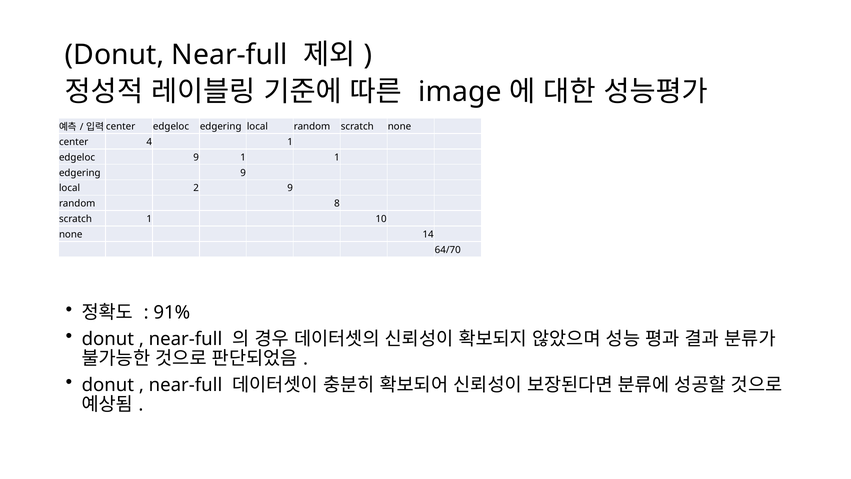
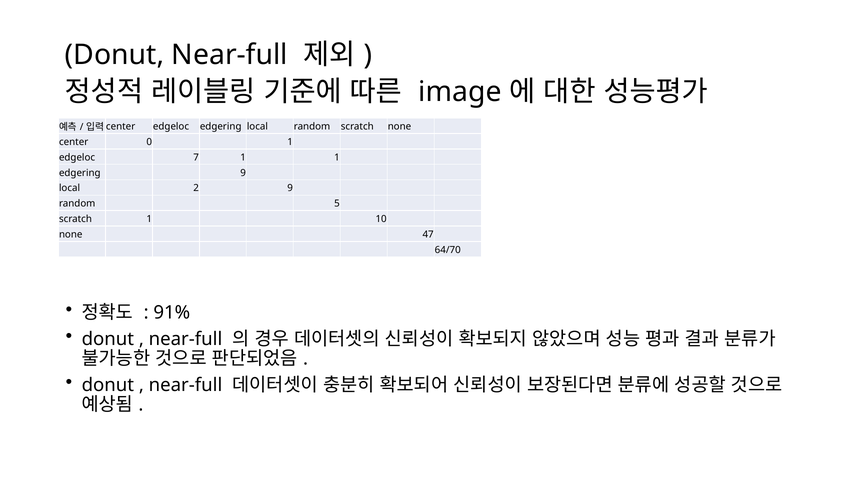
4: 4 -> 0
edgeloc 9: 9 -> 7
8: 8 -> 5
14: 14 -> 47
